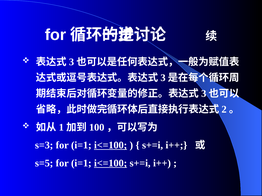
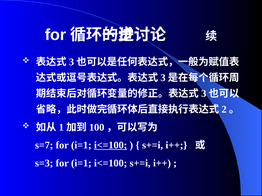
s=3: s=3 -> s=7
s=5: s=5 -> s=3
i<=100 at (111, 164) underline: present -> none
